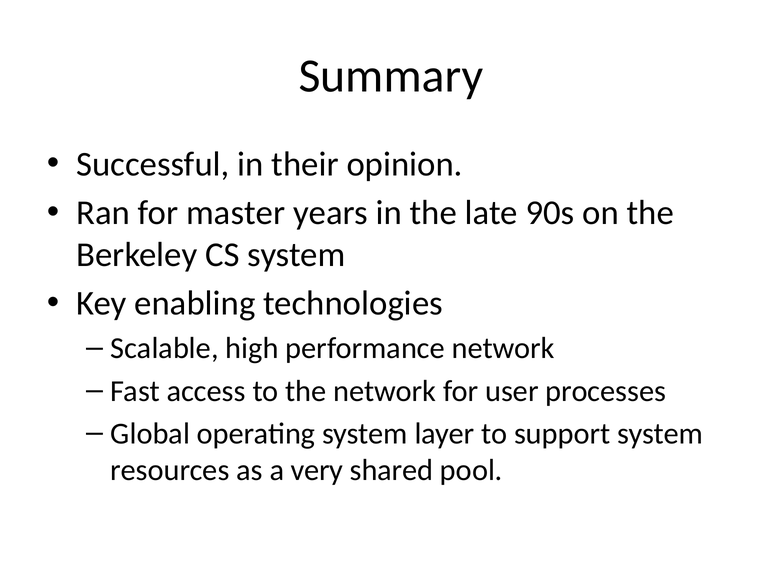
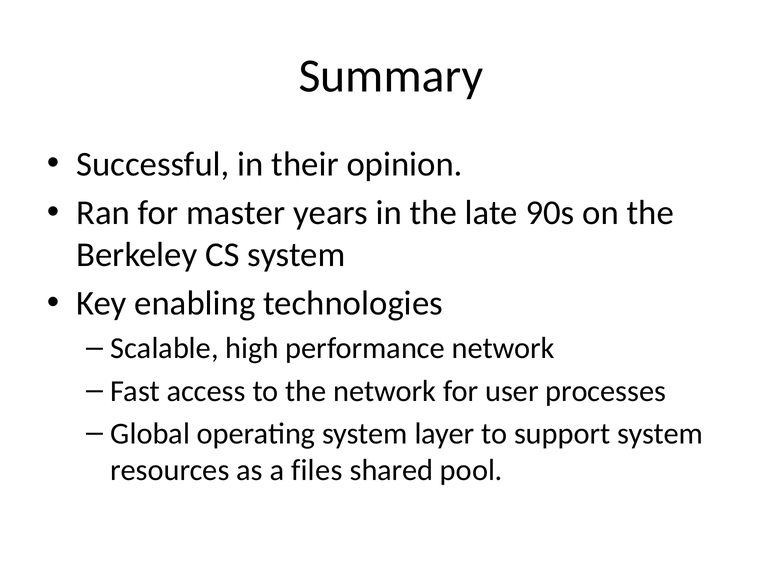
very: very -> files
